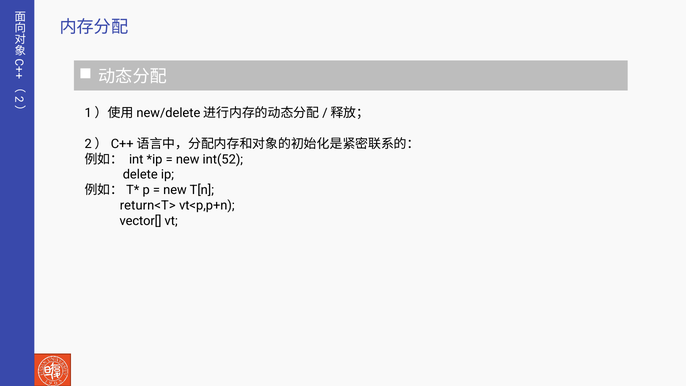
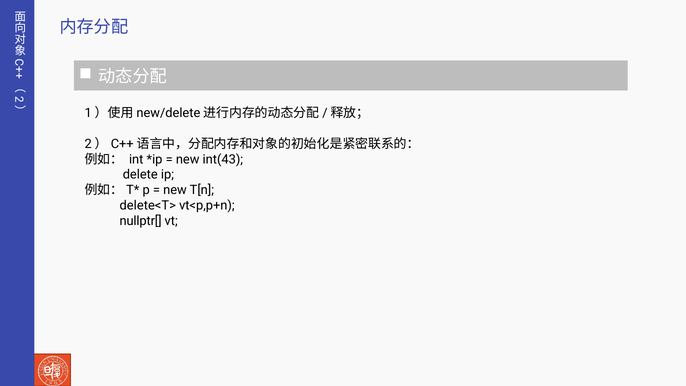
int(52: int(52 -> int(43
return<T>: return<T> -> delete<T>
vector[: vector[ -> nullptr[
